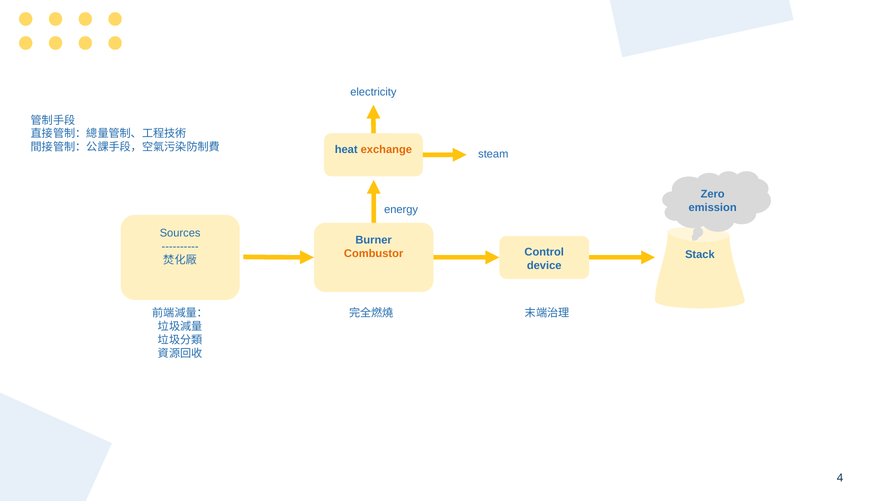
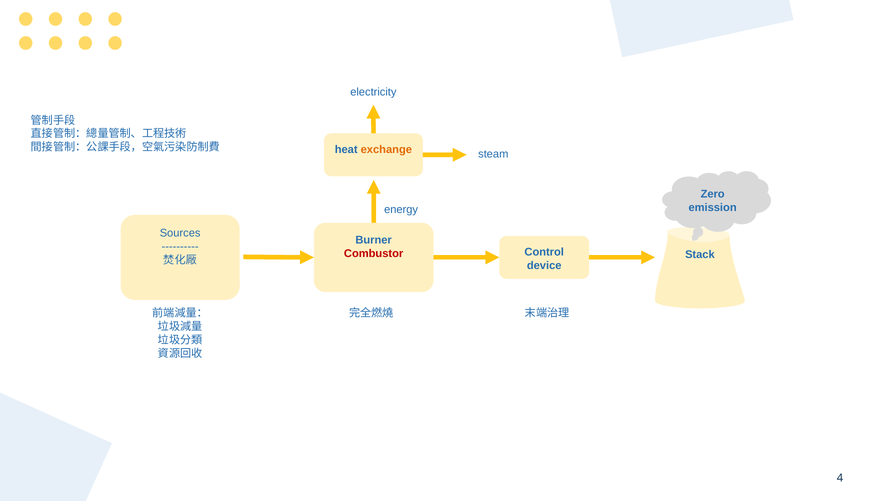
Combustor colour: orange -> red
